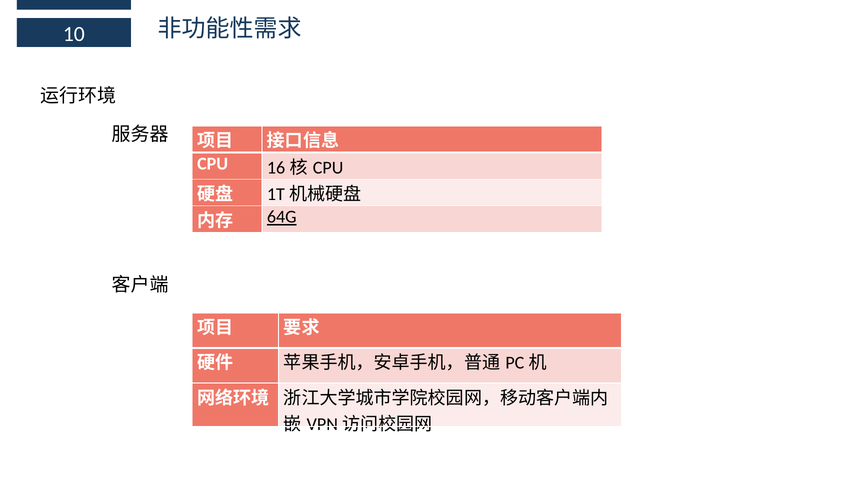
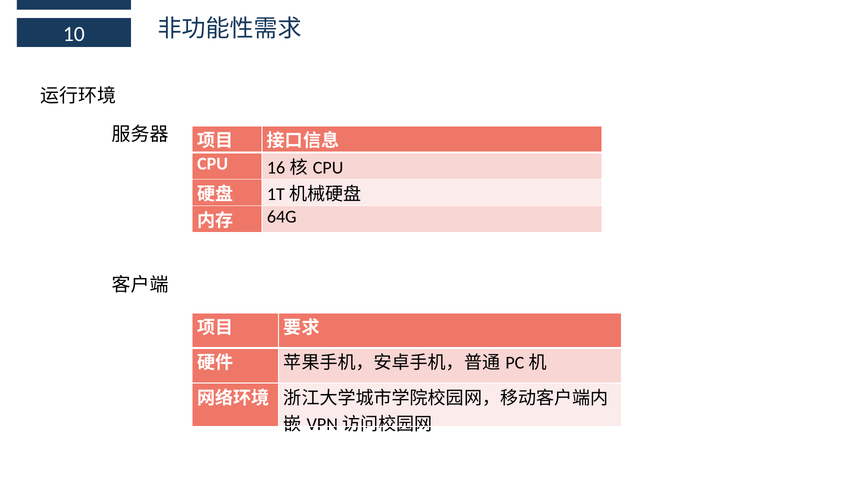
64G underline: present -> none
